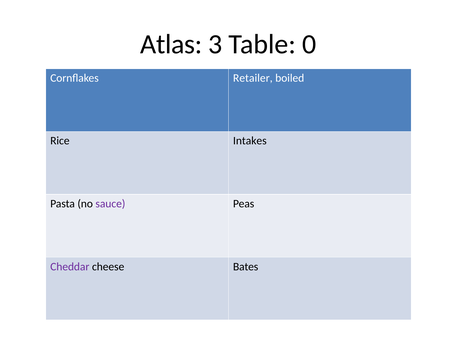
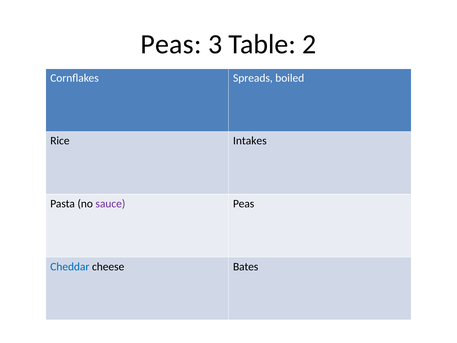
Atlas at (171, 44): Atlas -> Peas
0: 0 -> 2
Retailer: Retailer -> Spreads
Cheddar colour: purple -> blue
